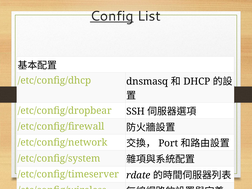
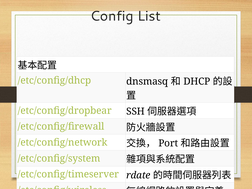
Config underline: present -> none
